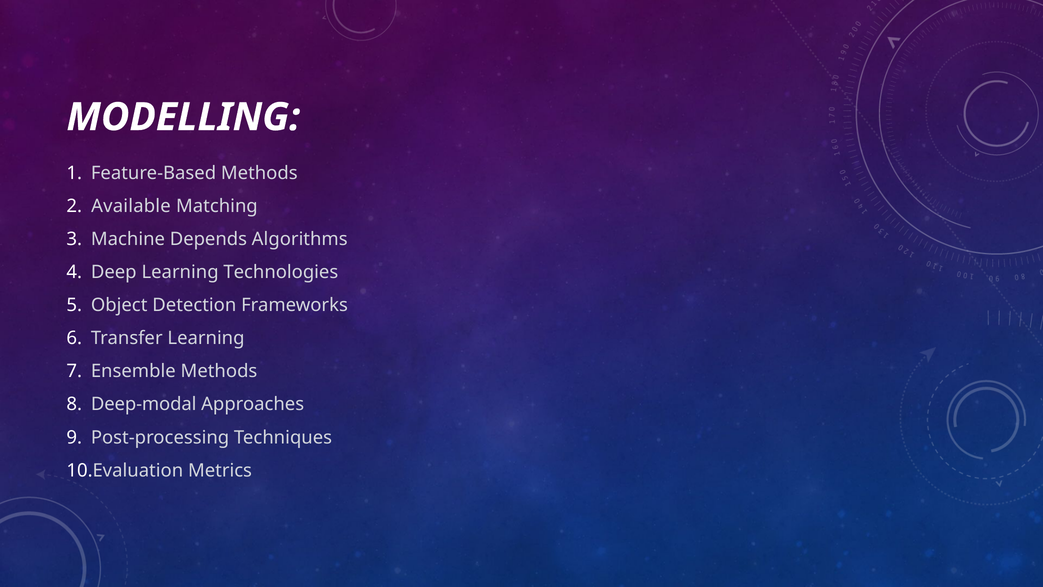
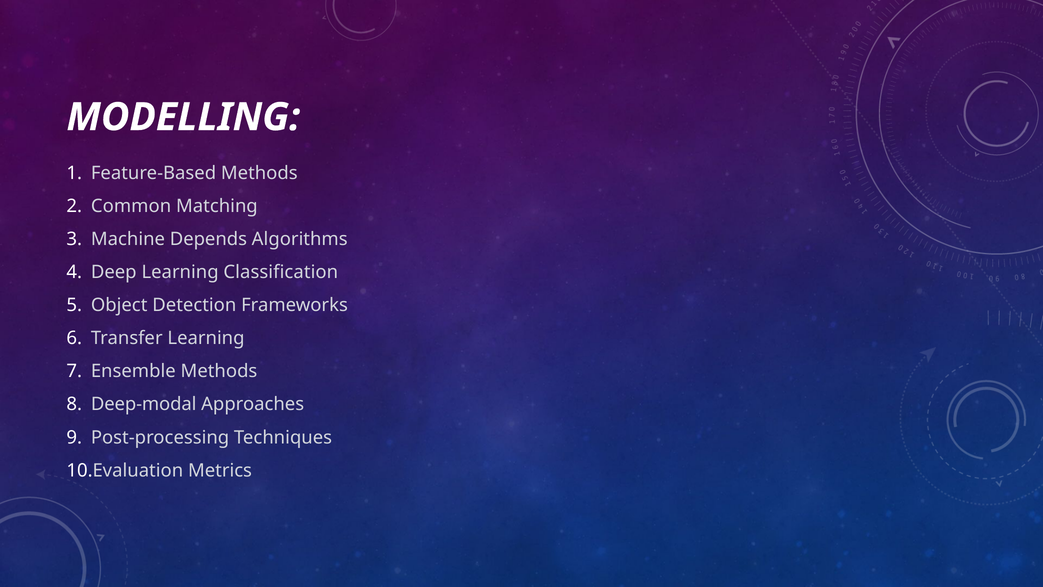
Available: Available -> Common
Technologies: Technologies -> Classification
